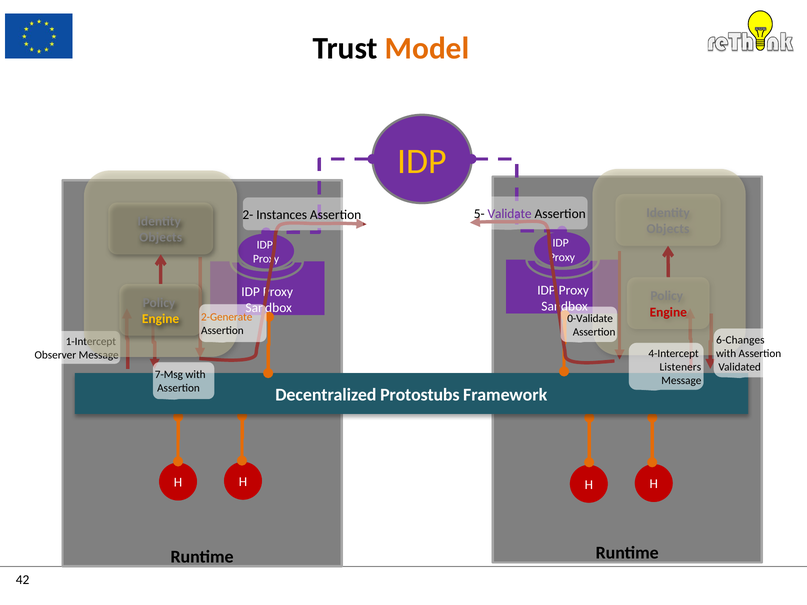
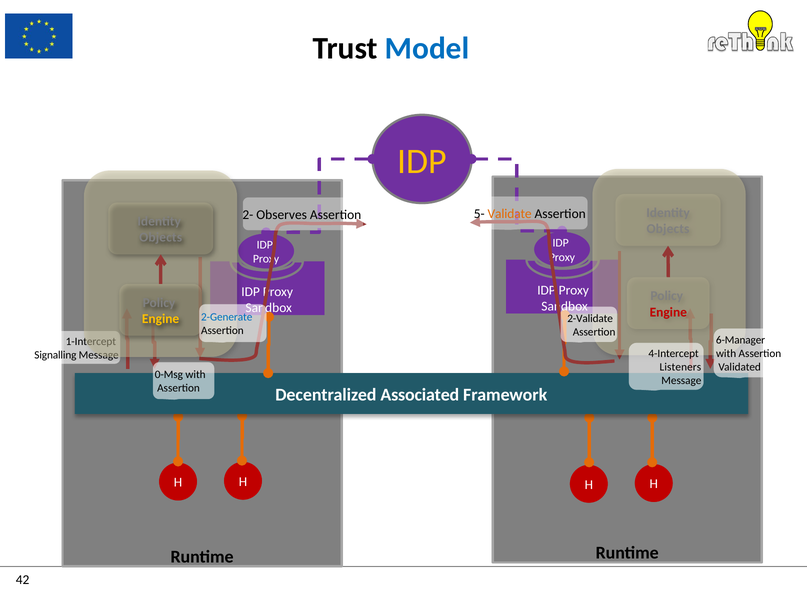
Model colour: orange -> blue
Validate colour: purple -> orange
Instances: Instances -> Observes
2-Generate colour: orange -> blue
0-Validate: 0-Validate -> 2-Validate
6-Changes: 6-Changes -> 6-Manager
Observer: Observer -> Signalling
7-Msg: 7-Msg -> 0-Msg
Protostubs: Protostubs -> Associated
